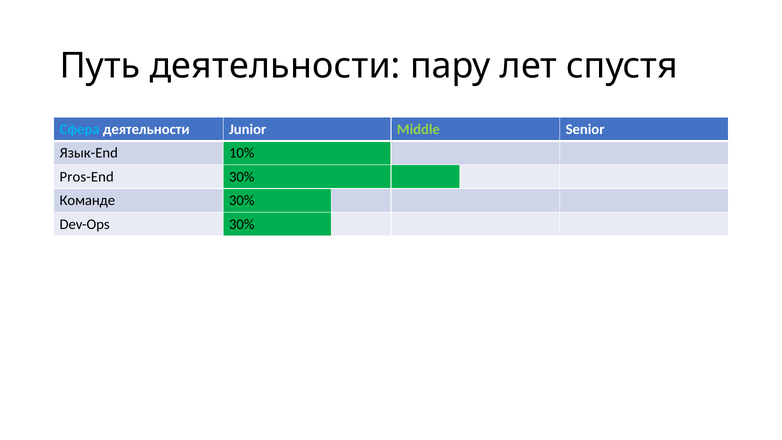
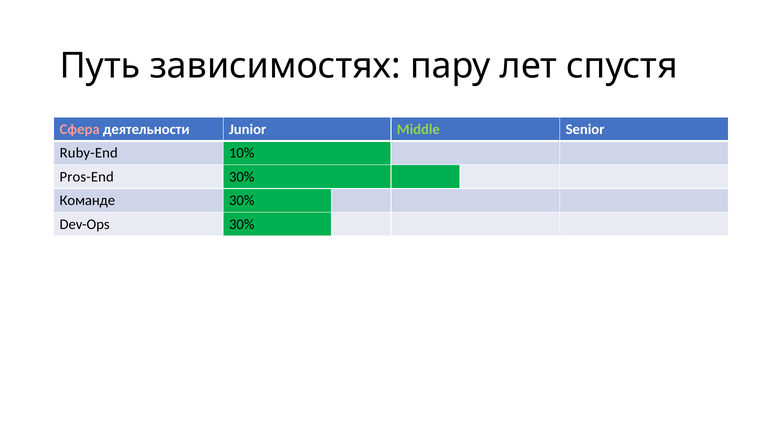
Путь деятельности: деятельности -> зависимостях
Сфера colour: light blue -> pink
Язык-End: Язык-End -> Ruby-End
